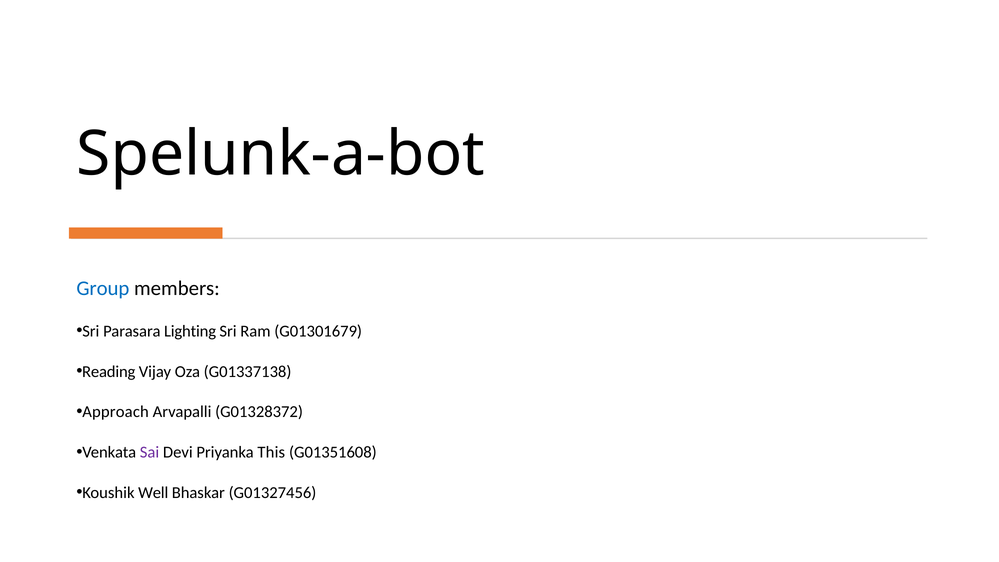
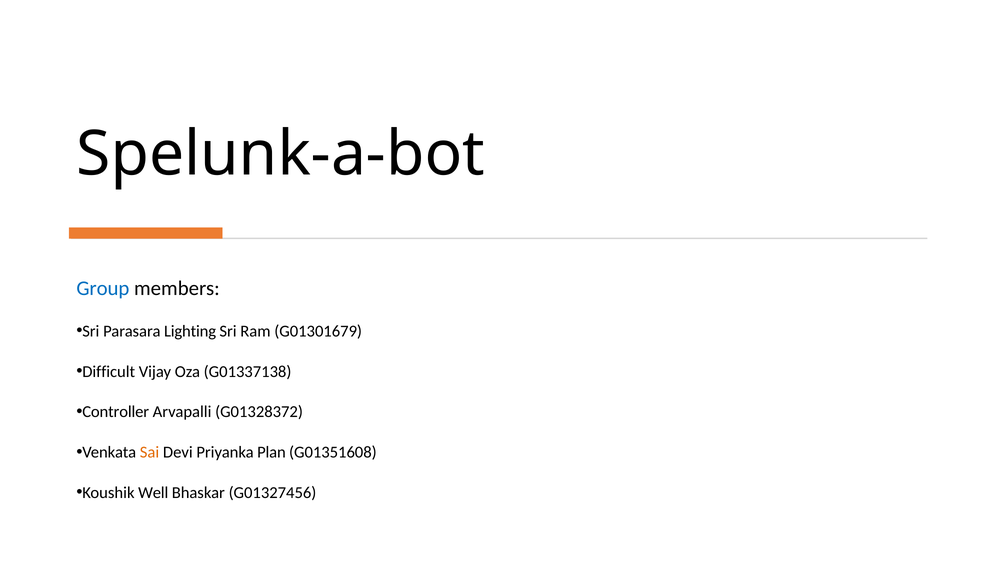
Reading: Reading -> Difficult
Approach: Approach -> Controller
Sai colour: purple -> orange
This: This -> Plan
